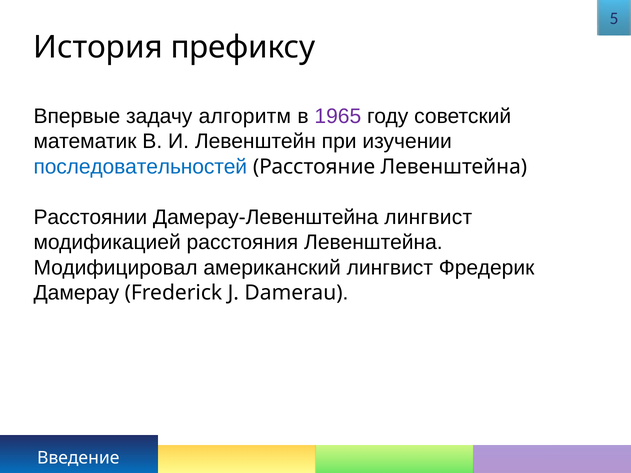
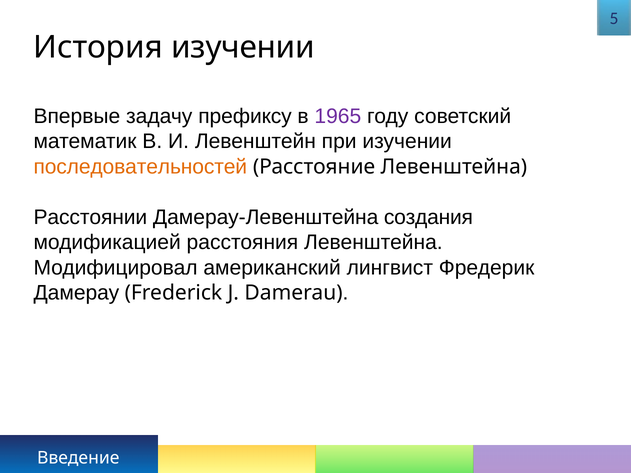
История префиксу: префиксу -> изучении
алгоритм: алгоритм -> префиксу
последовательностей colour: blue -> orange
Дамерау-Левенштейна лингвист: лингвист -> создания
